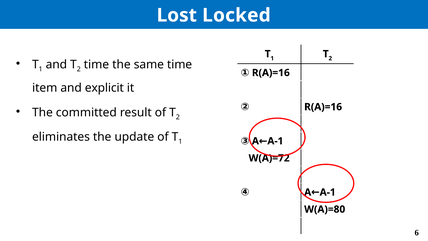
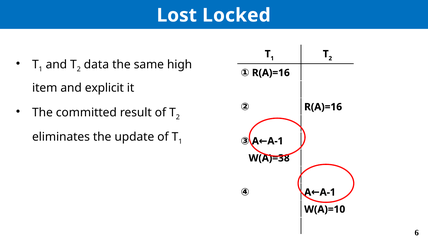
time at (96, 64): time -> data
same time: time -> high
W(A)=72: W(A)=72 -> W(A)=38
W(A)=80: W(A)=80 -> W(A)=10
